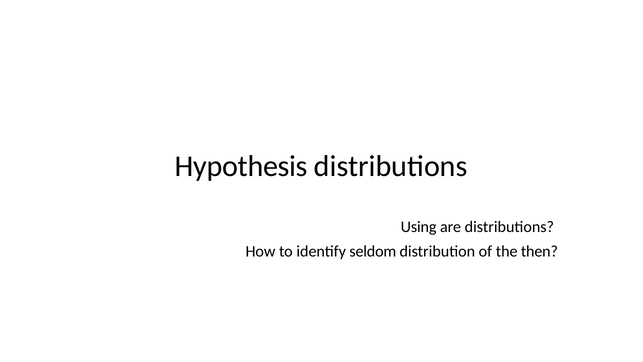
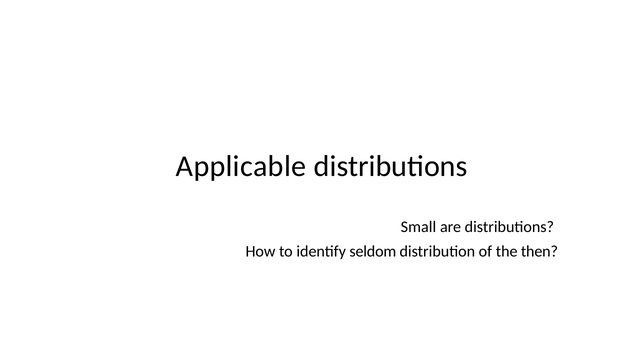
Hypothesis: Hypothesis -> Applicable
Using: Using -> Small
